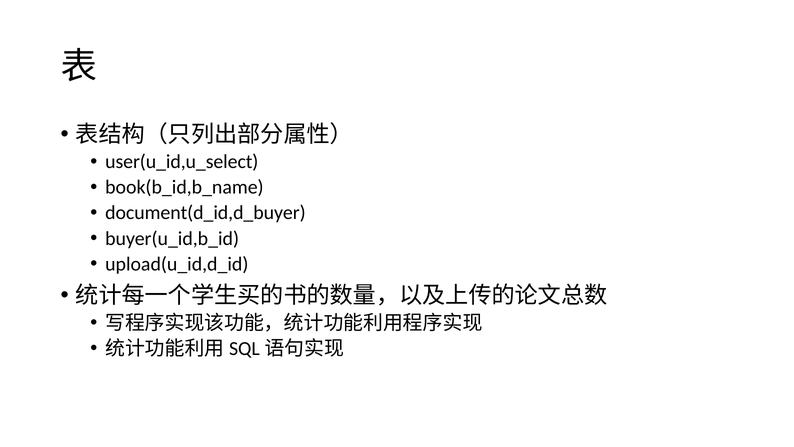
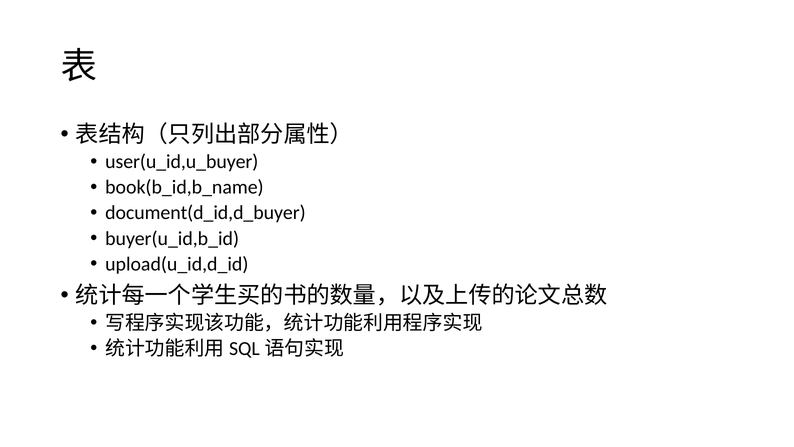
user(u_id,u_select: user(u_id,u_select -> user(u_id,u_buyer
